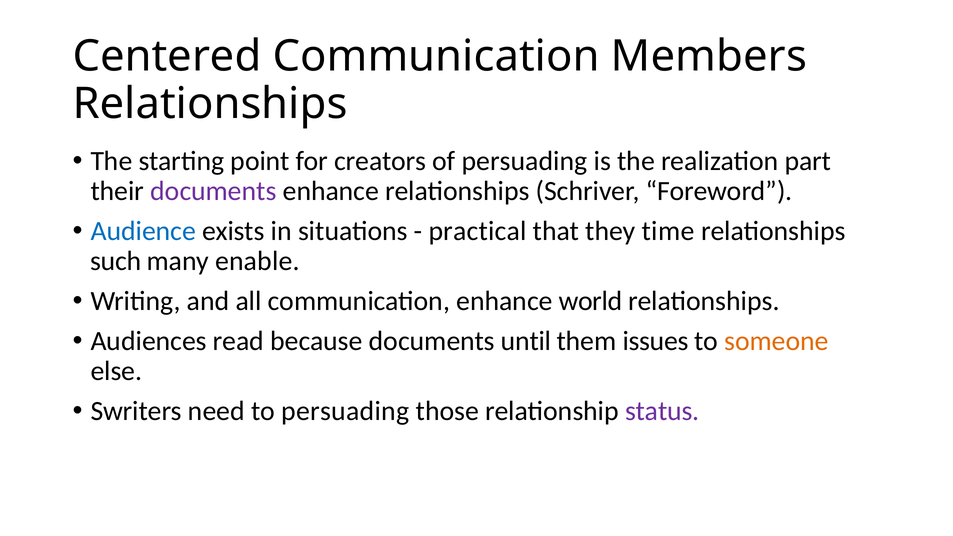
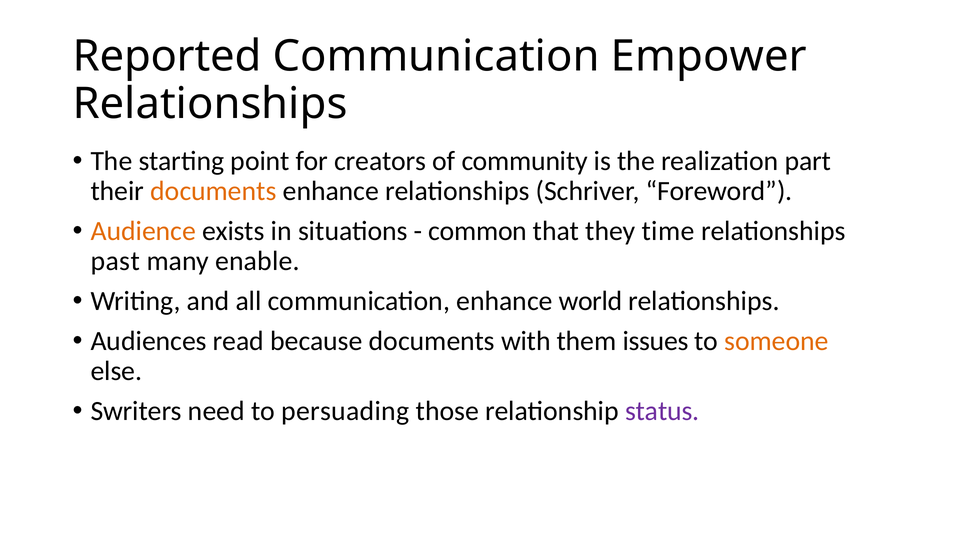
Centered: Centered -> Reported
Members: Members -> Empower
of persuading: persuading -> community
documents at (213, 191) colour: purple -> orange
Audience colour: blue -> orange
practical: practical -> common
such: such -> past
until: until -> with
